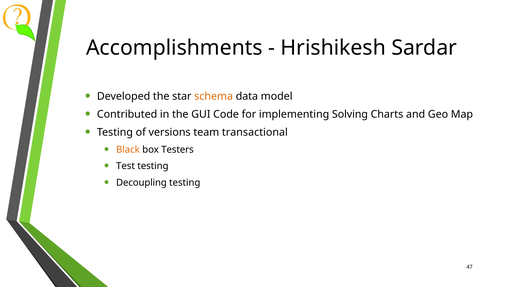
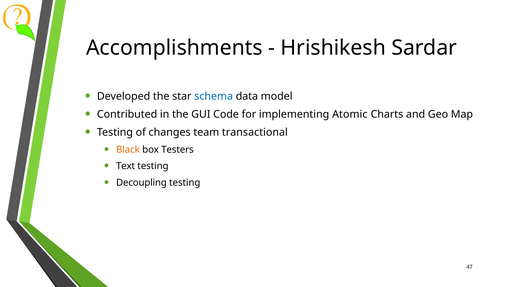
schema colour: orange -> blue
Solving: Solving -> Atomic
versions: versions -> changes
Test: Test -> Text
